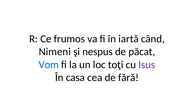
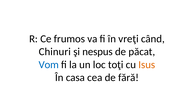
iartă: iartă -> vreţi
Nimeni: Nimeni -> Chinuri
Isus colour: purple -> orange
